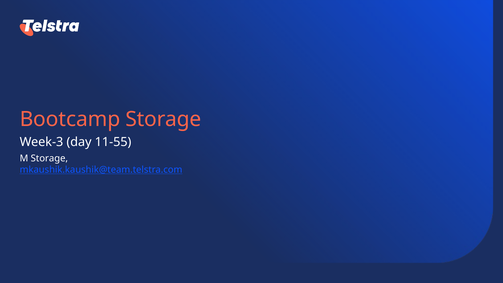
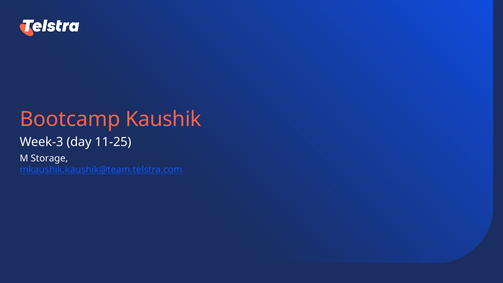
Bootcamp Storage: Storage -> Kaushik
11-55: 11-55 -> 11-25
